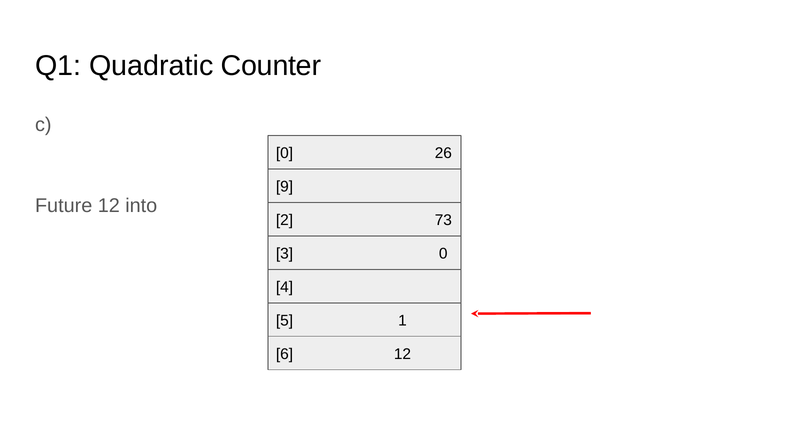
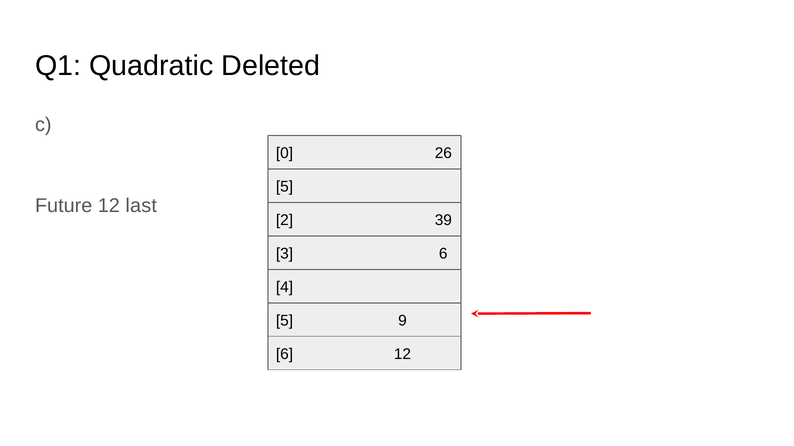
Counter: Counter -> Deleted
9 at (285, 187): 9 -> 5
into: into -> last
73: 73 -> 39
3 0: 0 -> 6
1: 1 -> 9
